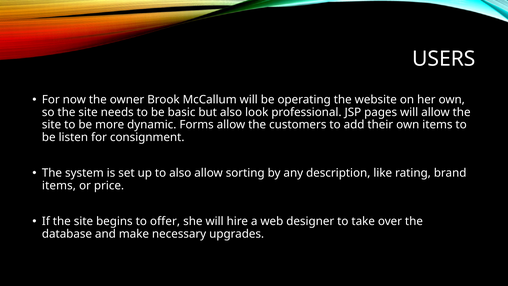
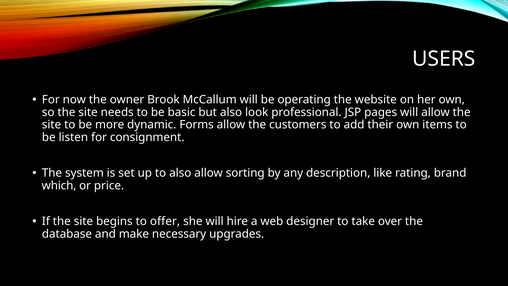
items at (59, 186): items -> which
